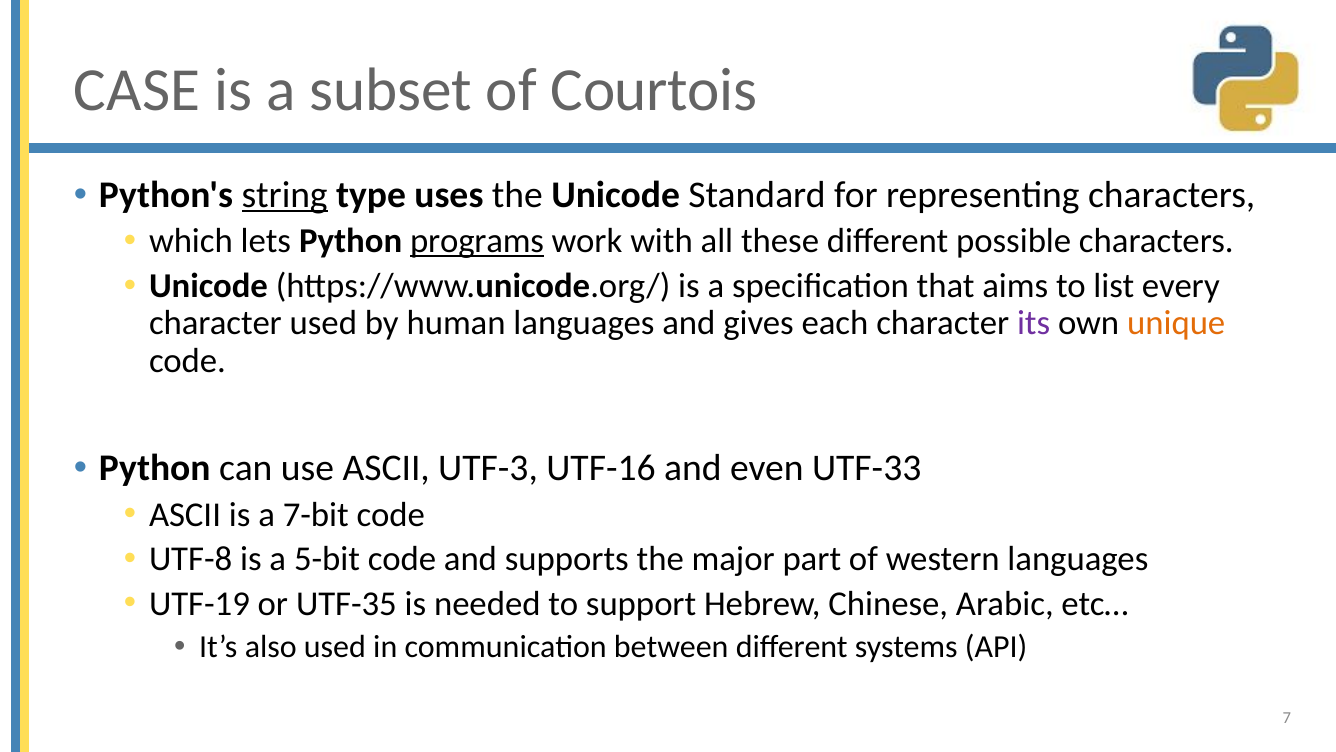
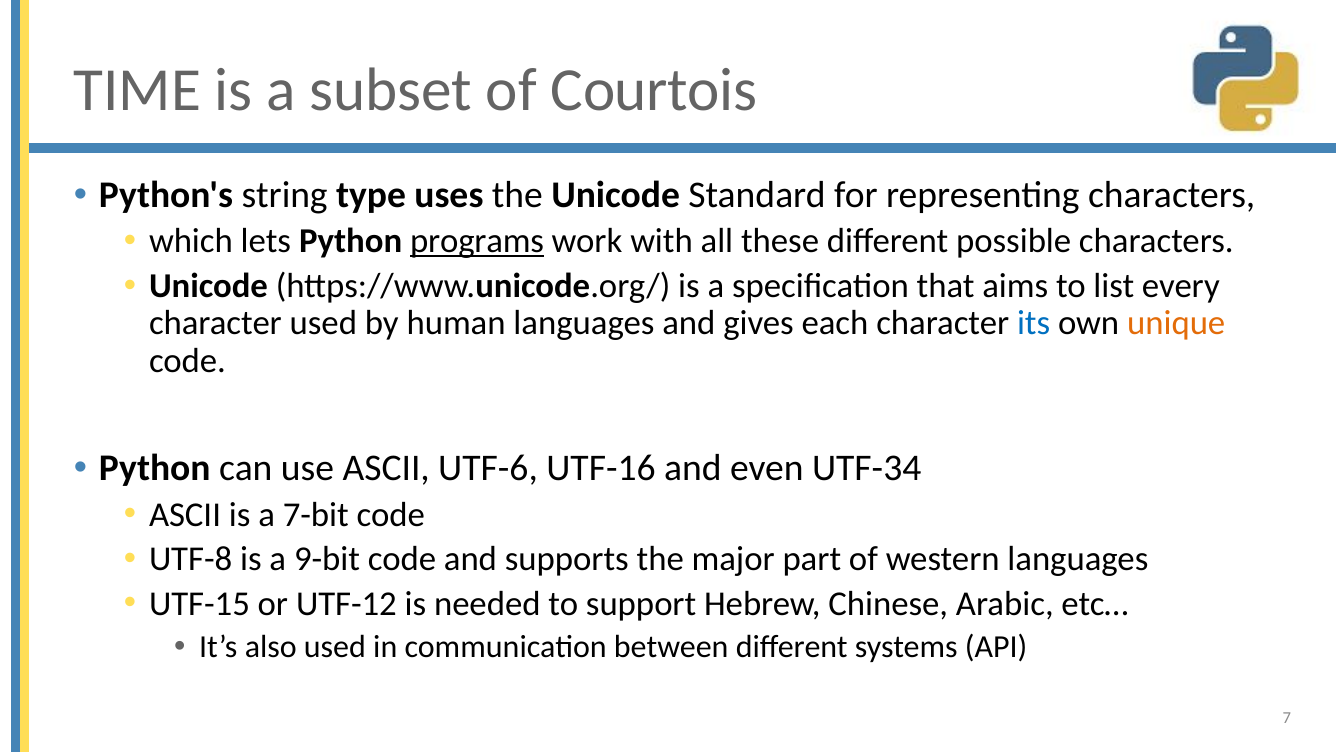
CASE: CASE -> TIME
string underline: present -> none
its colour: purple -> blue
UTF-3: UTF-3 -> UTF-6
UTF-33: UTF-33 -> UTF-34
5-bit: 5-bit -> 9-bit
UTF-19: UTF-19 -> UTF-15
UTF-35: UTF-35 -> UTF-12
